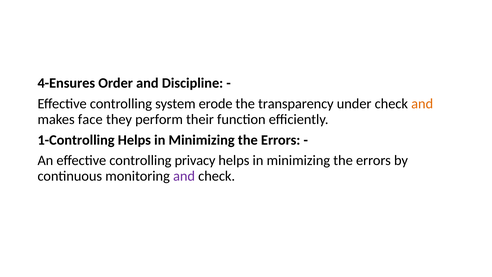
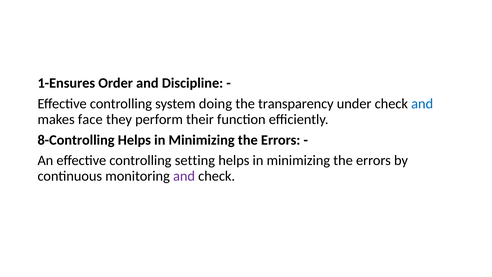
4-Ensures: 4-Ensures -> 1-Ensures
erode: erode -> doing
and at (422, 104) colour: orange -> blue
1-Controlling: 1-Controlling -> 8-Controlling
privacy: privacy -> setting
